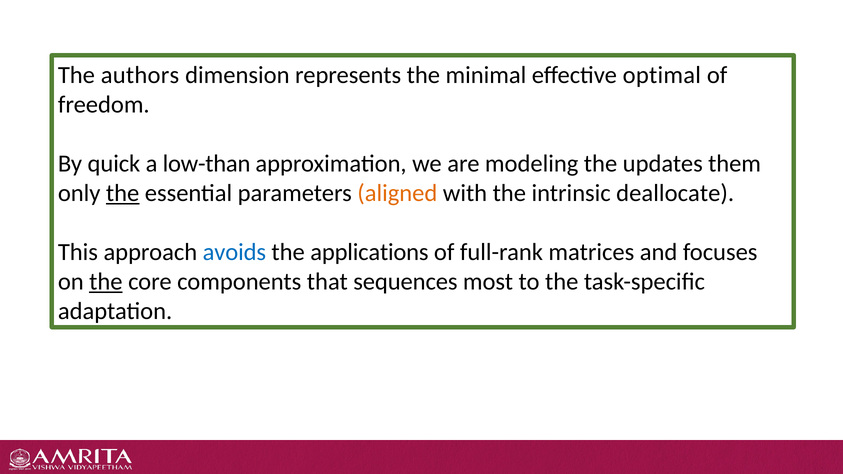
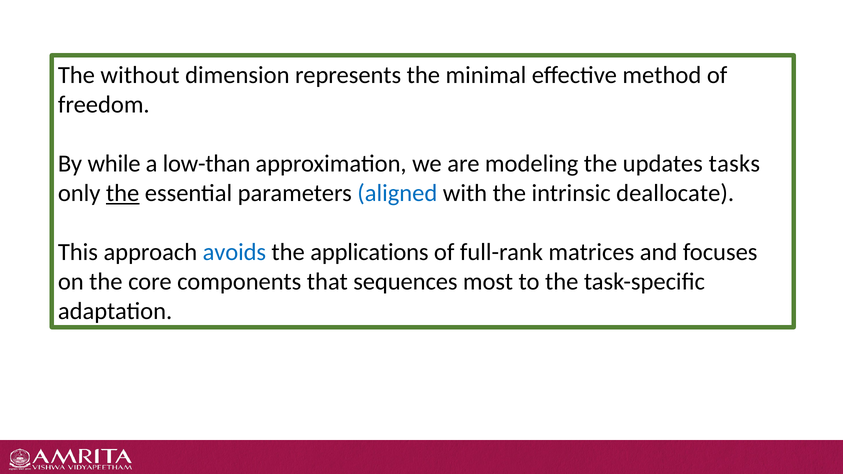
authors: authors -> without
optimal: optimal -> method
quick: quick -> while
them: them -> tasks
aligned colour: orange -> blue
the at (106, 282) underline: present -> none
